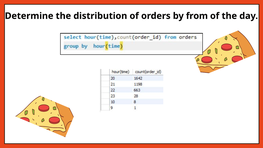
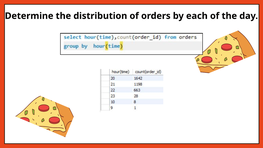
from: from -> each
